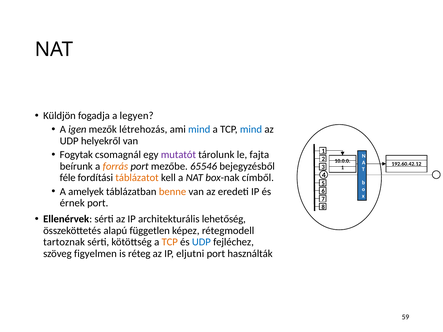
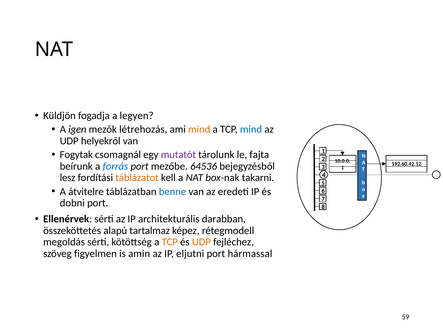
mind at (199, 130) colour: blue -> orange
forrás colour: orange -> blue
65546: 65546 -> 64536
féle: féle -> lesz
címből: címből -> takarni
amelyek: amelyek -> átvitelre
benne colour: orange -> blue
érnek: érnek -> dobni
lehetőség: lehetőség -> darabban
független: független -> tartalmaz
tartoznak: tartoznak -> megoldás
UDP at (201, 242) colour: blue -> orange
réteg: réteg -> amin
használták: használták -> hármassal
